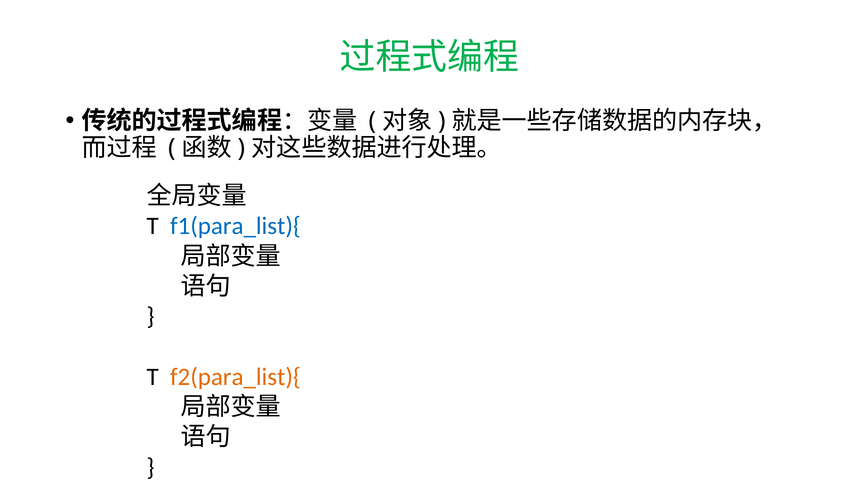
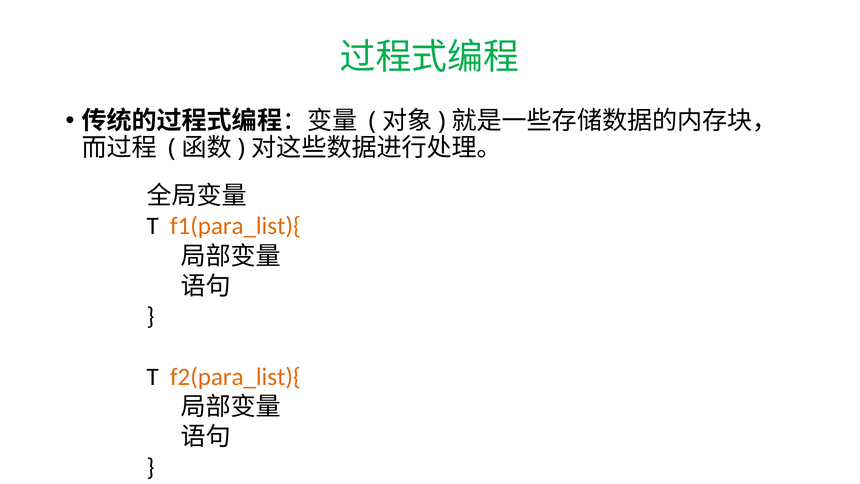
f1(para_list){ colour: blue -> orange
